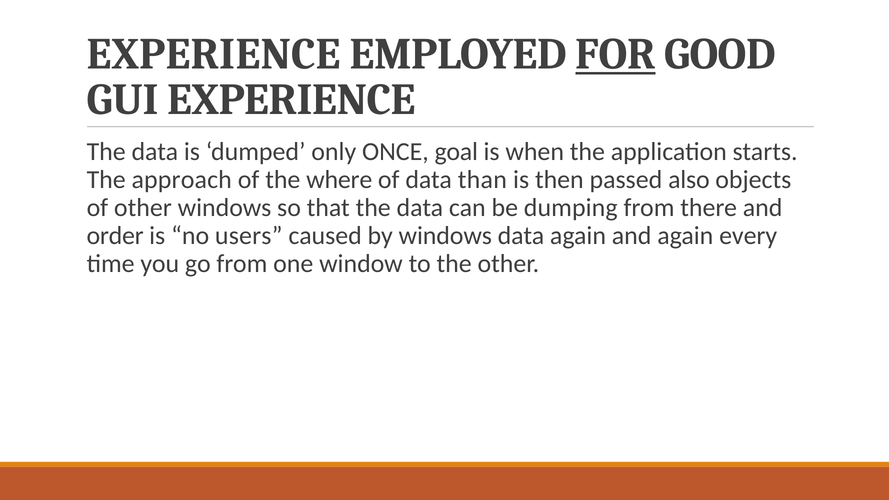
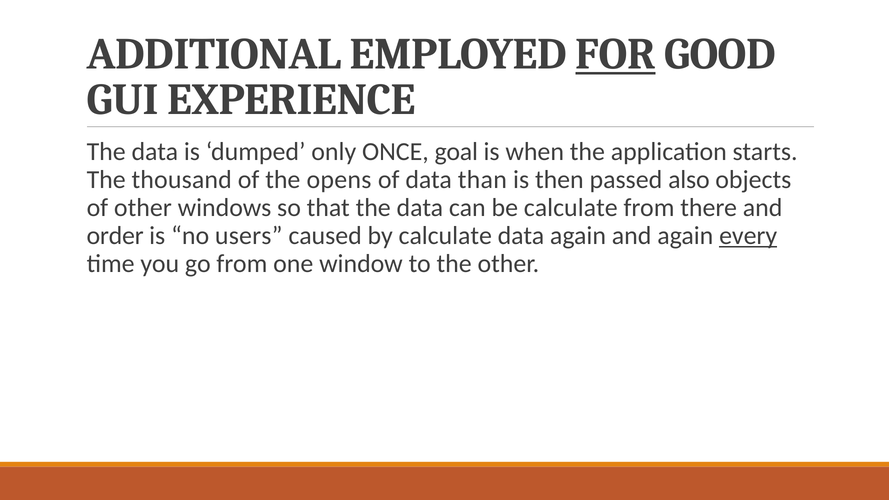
EXPERIENCE at (214, 54): EXPERIENCE -> ADDITIONAL
approach: approach -> thousand
where: where -> opens
be dumping: dumping -> calculate
by windows: windows -> calculate
every underline: none -> present
